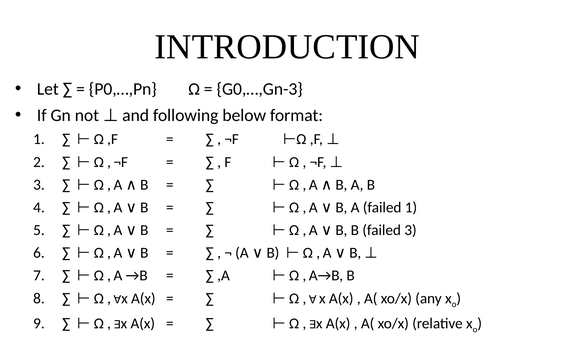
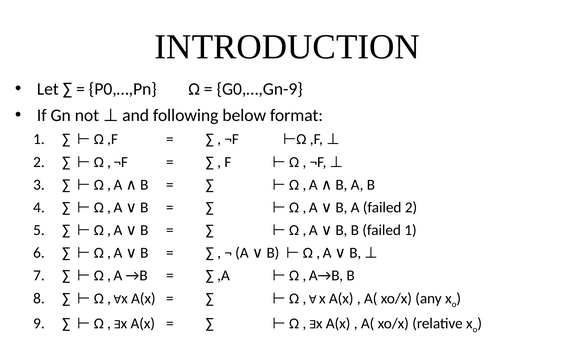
G0,…,Gn-3: G0,…,Gn-3 -> G0,…,Gn-9
failed 1: 1 -> 2
failed 3: 3 -> 1
